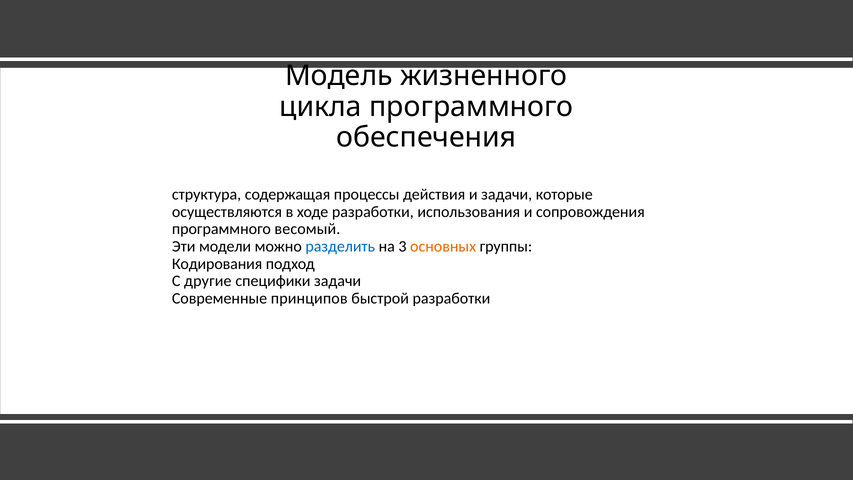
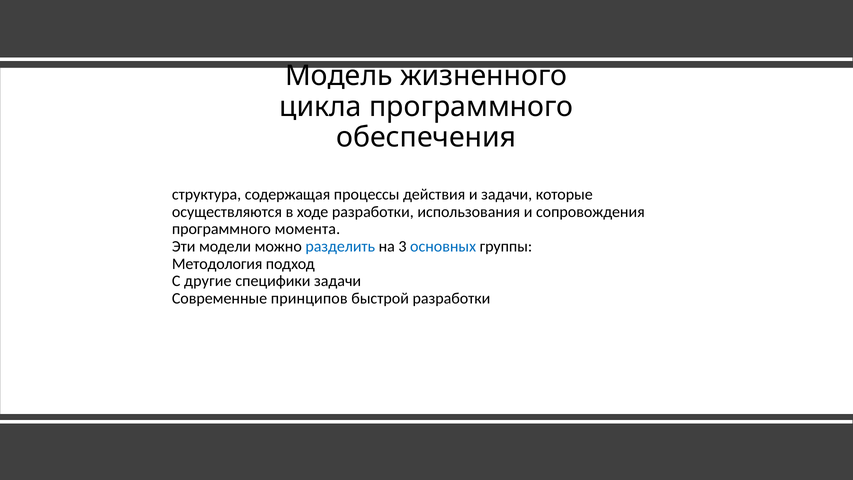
весомый: весомый -> момента
основных colour: orange -> blue
Кодирования: Кодирования -> Методология
